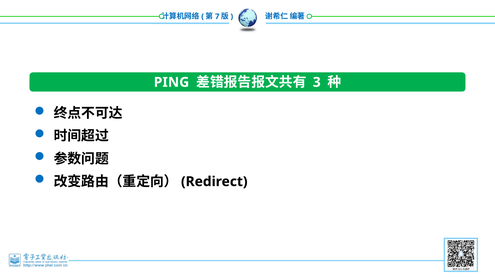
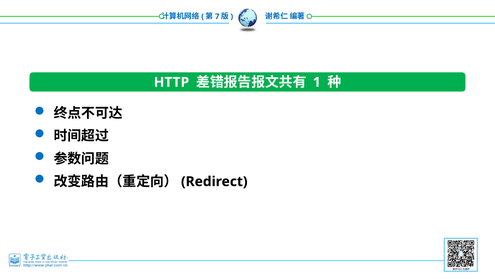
PING: PING -> HTTP
3: 3 -> 1
